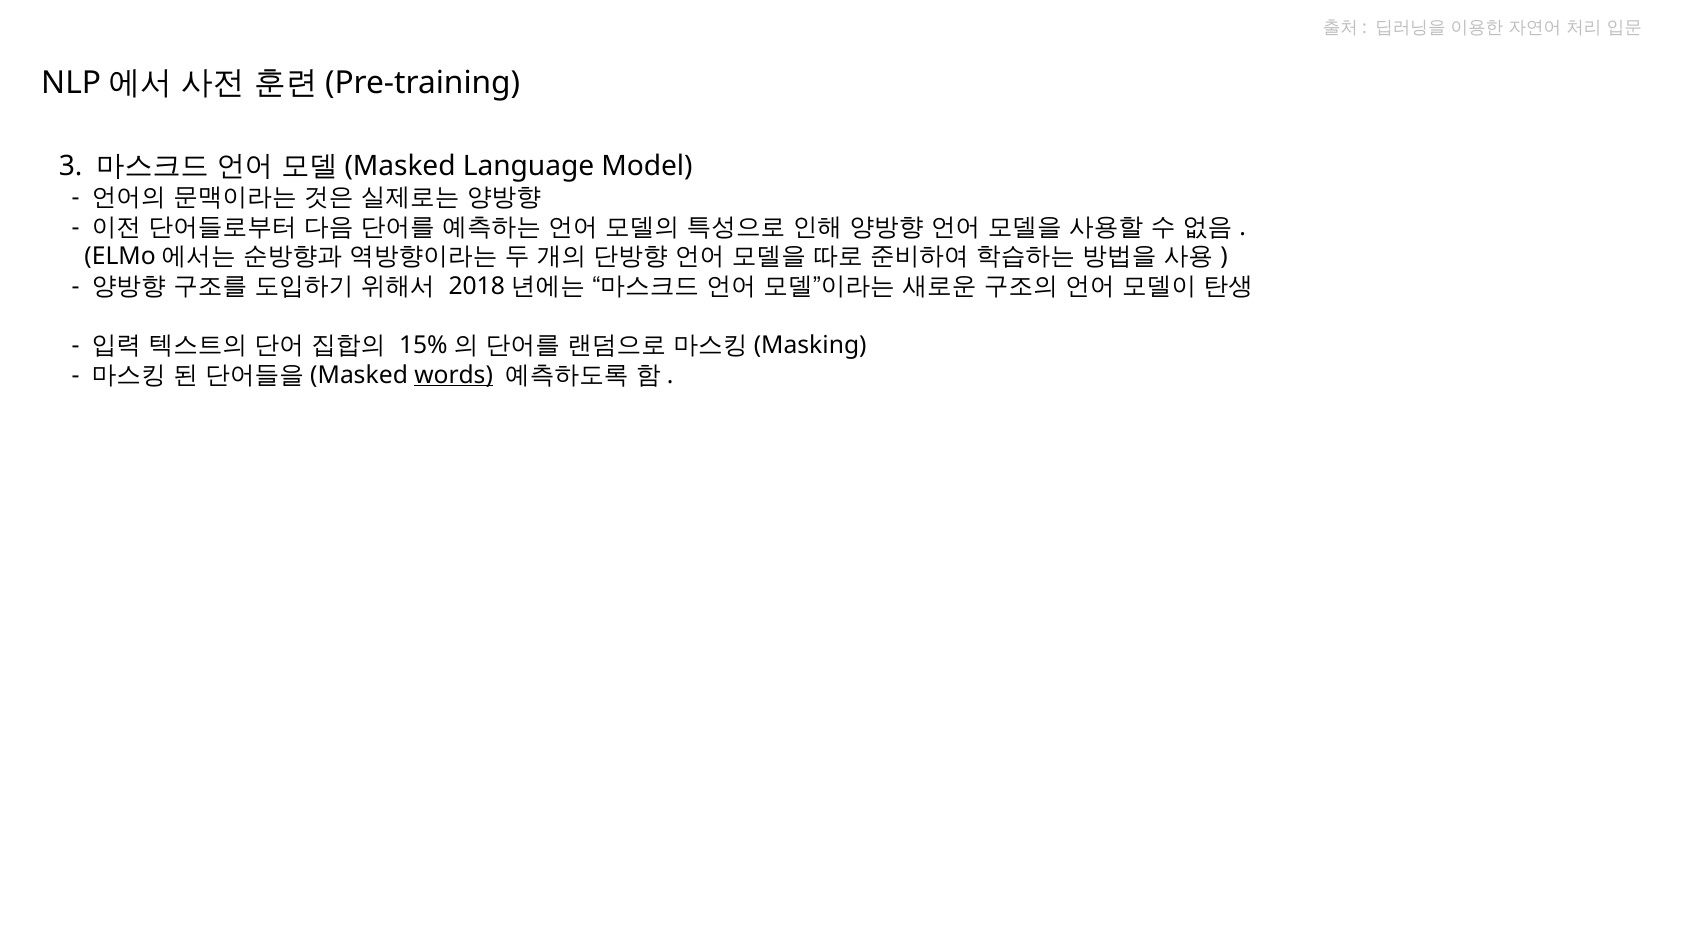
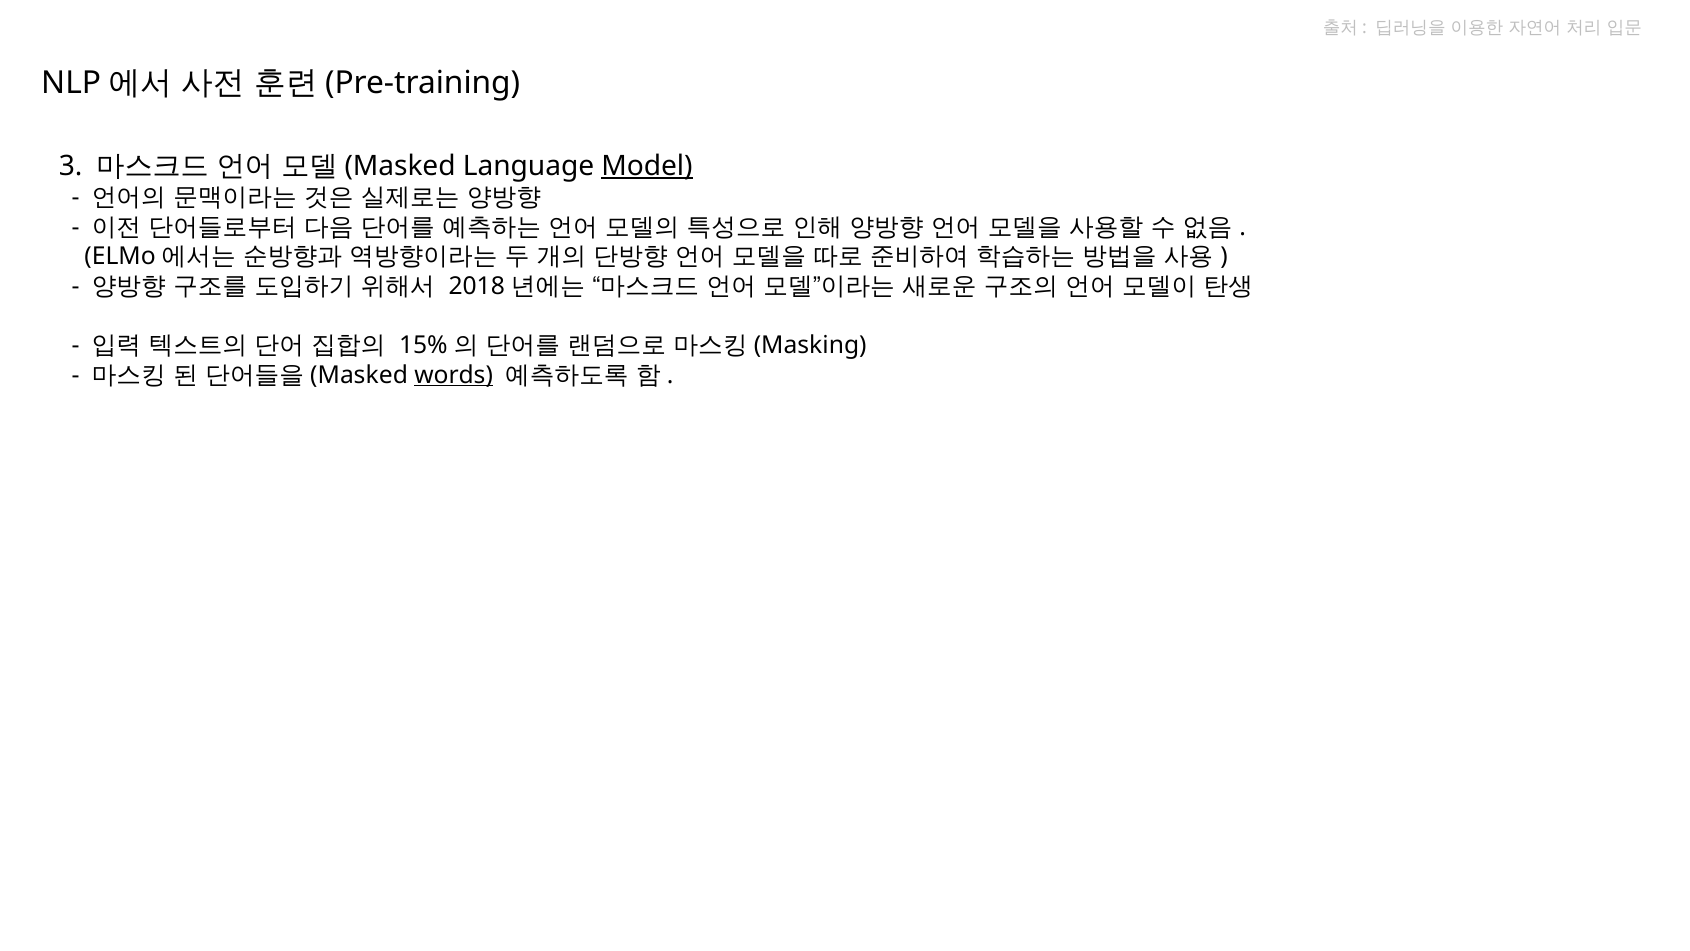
Model underline: none -> present
